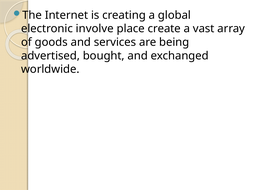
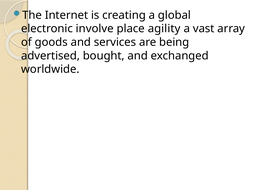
create: create -> agility
